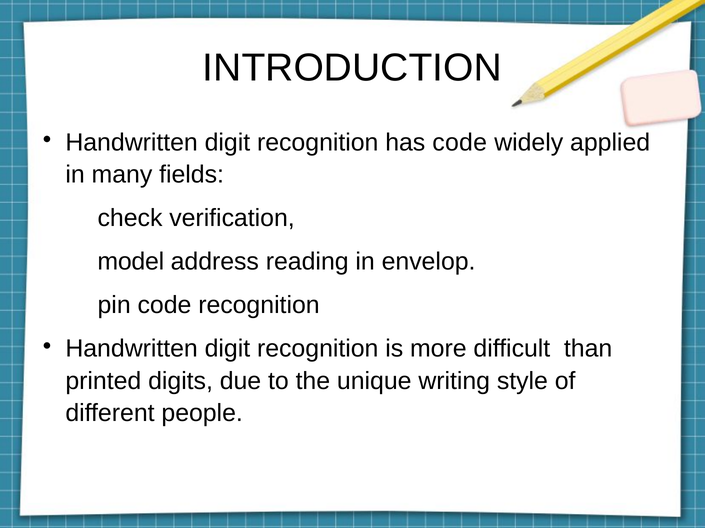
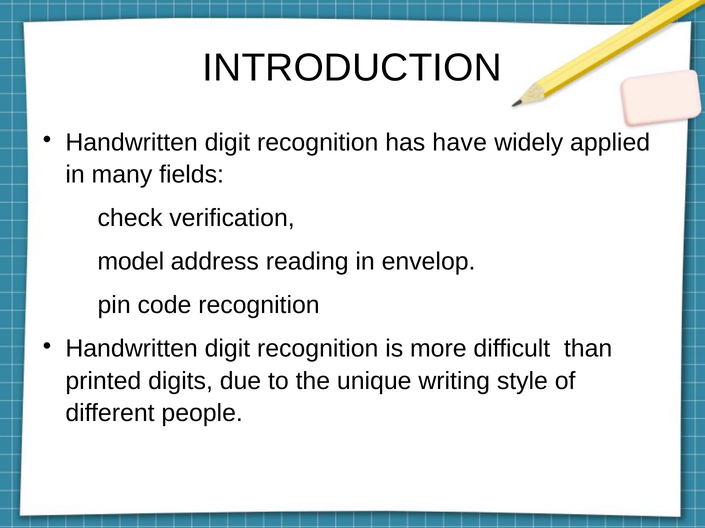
has code: code -> have
